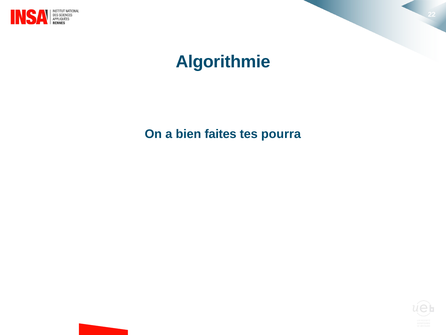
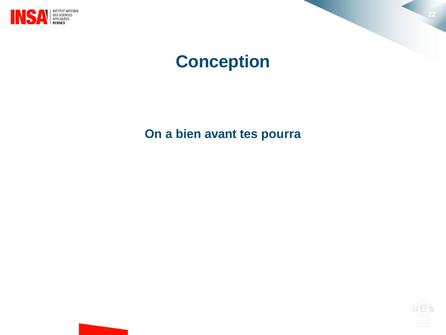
Algorithmie: Algorithmie -> Conception
faites: faites -> avant
